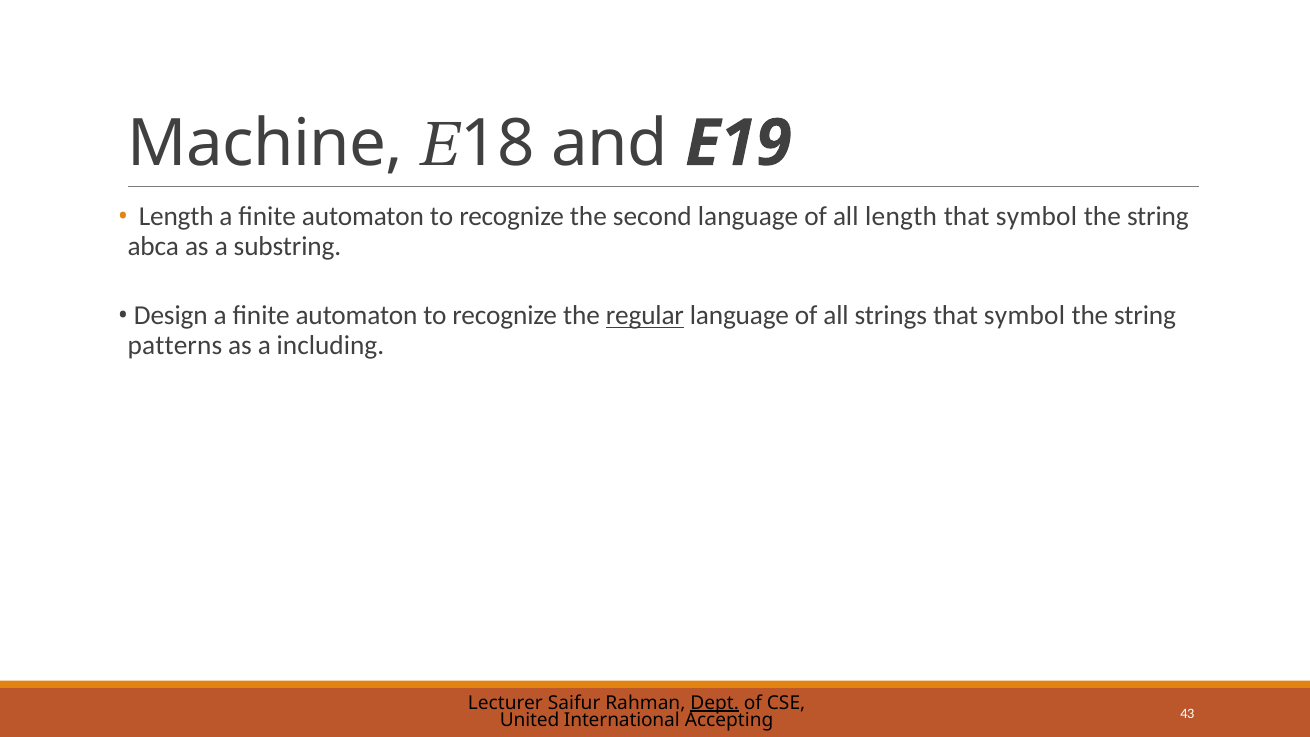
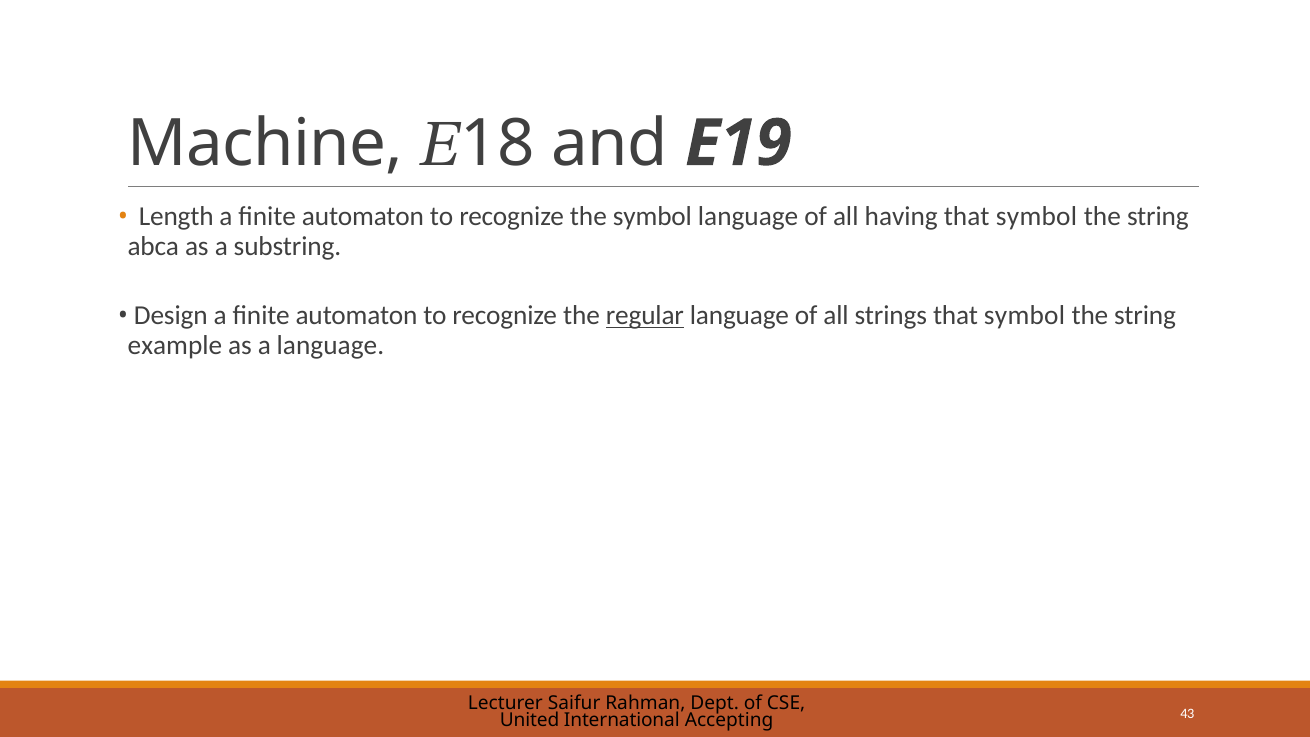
the second: second -> symbol
all length: length -> having
patterns: patterns -> example
a including: including -> language
Dept underline: present -> none
